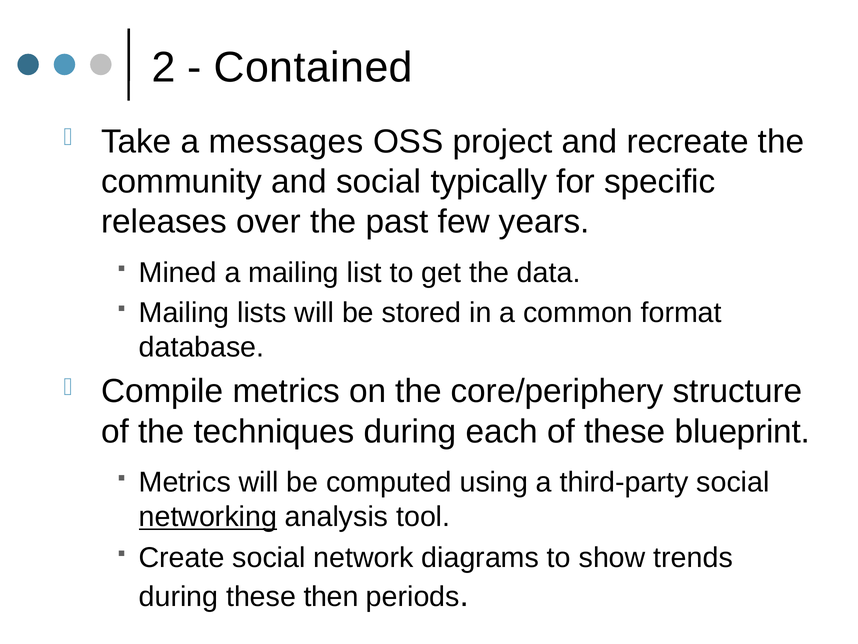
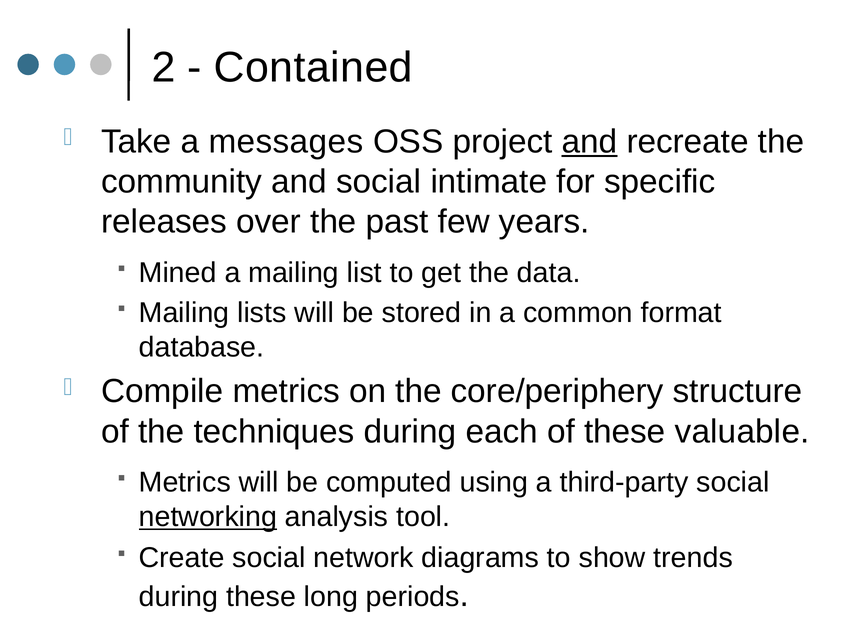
and at (590, 142) underline: none -> present
typically: typically -> intimate
blueprint: blueprint -> valuable
then: then -> long
